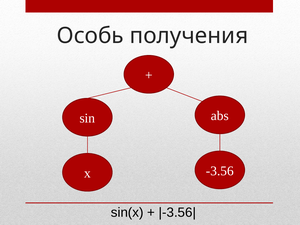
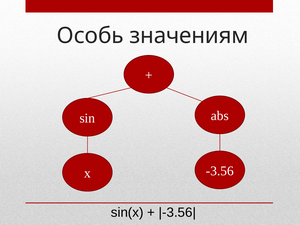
получения: получения -> значениям
